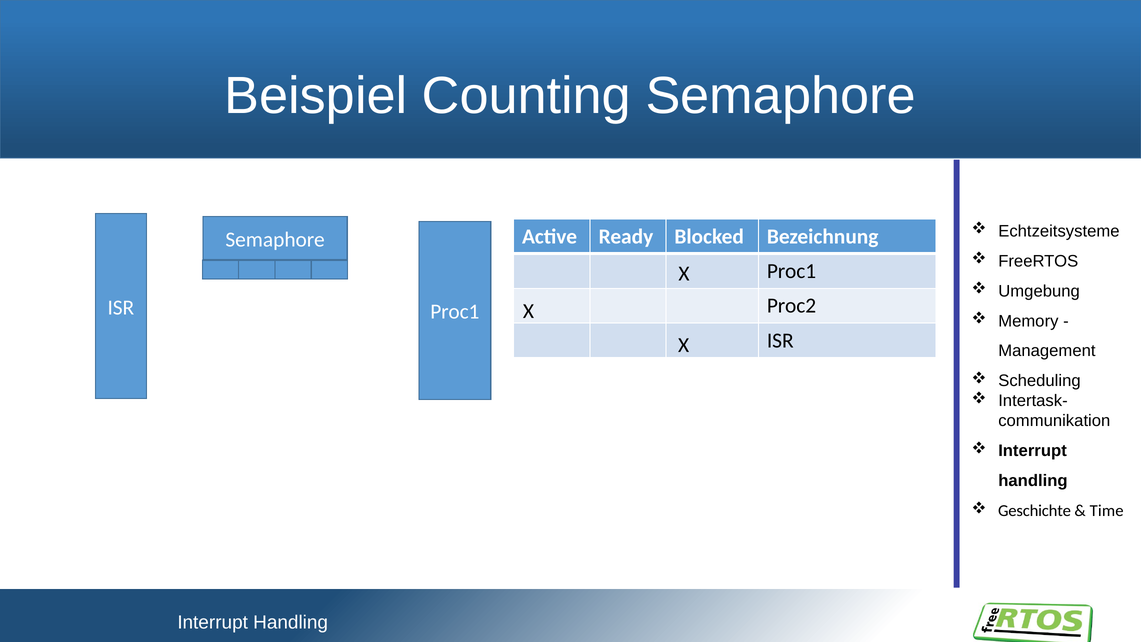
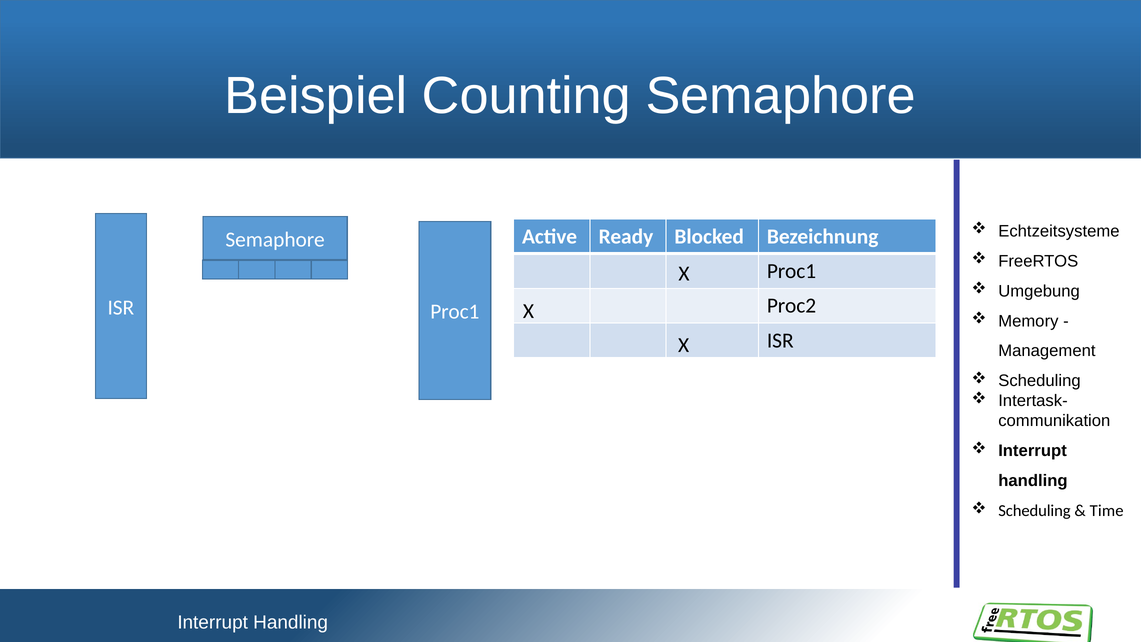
Geschichte at (1034, 511): Geschichte -> Scheduling
